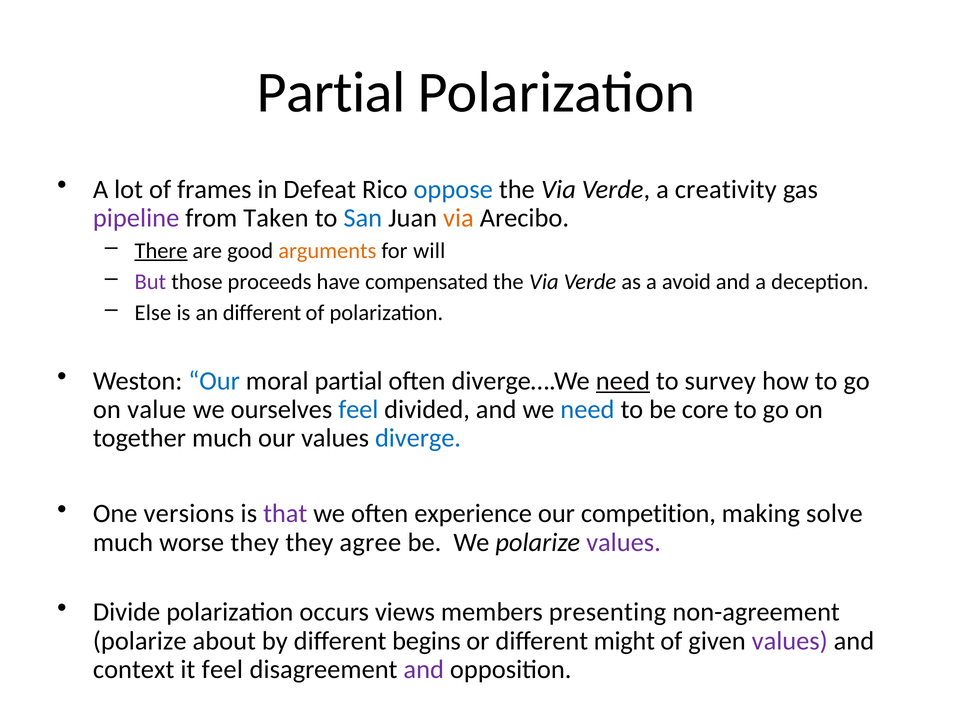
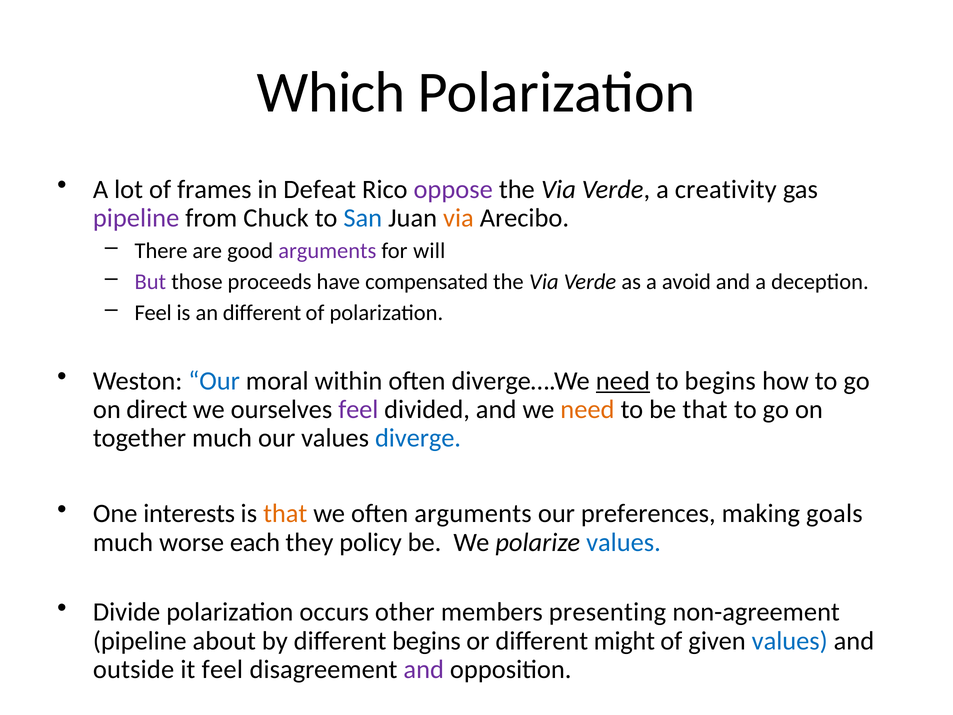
Partial at (331, 92): Partial -> Which
oppose colour: blue -> purple
Taken: Taken -> Chuck
There underline: present -> none
arguments at (327, 250) colour: orange -> purple
Else at (153, 312): Else -> Feel
moral partial: partial -> within
to survey: survey -> begins
value: value -> direct
feel at (358, 409) colour: blue -> purple
need at (587, 409) colour: blue -> orange
be core: core -> that
versions: versions -> interests
that at (285, 514) colour: purple -> orange
often experience: experience -> arguments
competition: competition -> preferences
solve: solve -> goals
worse they: they -> each
agree: agree -> policy
values at (623, 542) colour: purple -> blue
views: views -> other
polarize at (140, 641): polarize -> pipeline
values at (790, 641) colour: purple -> blue
context: context -> outside
